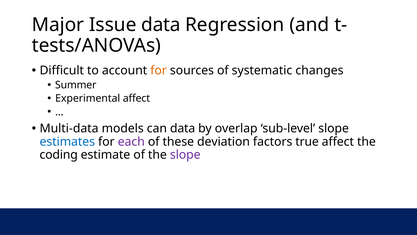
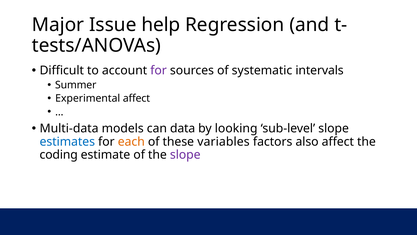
Issue data: data -> help
for at (159, 71) colour: orange -> purple
changes: changes -> intervals
overlap: overlap -> looking
each colour: purple -> orange
deviation: deviation -> variables
true: true -> also
